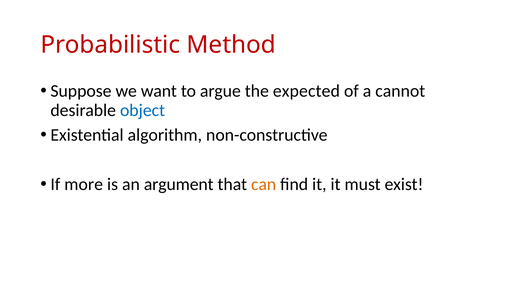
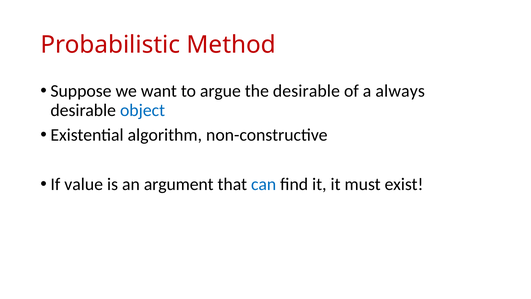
the expected: expected -> desirable
cannot: cannot -> always
more: more -> value
can colour: orange -> blue
